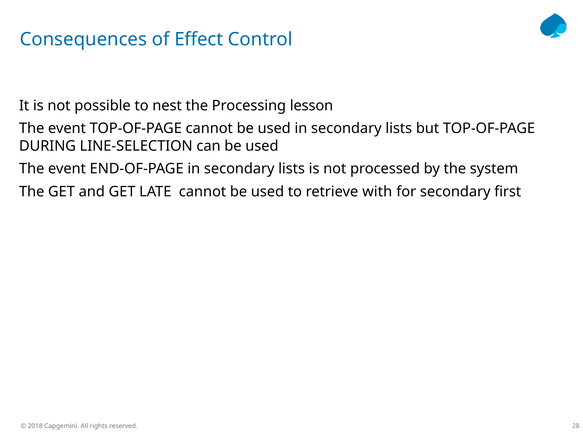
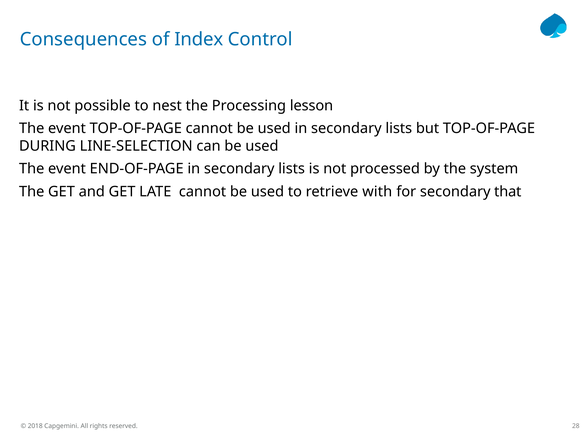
Effect: Effect -> Index
first: first -> that
